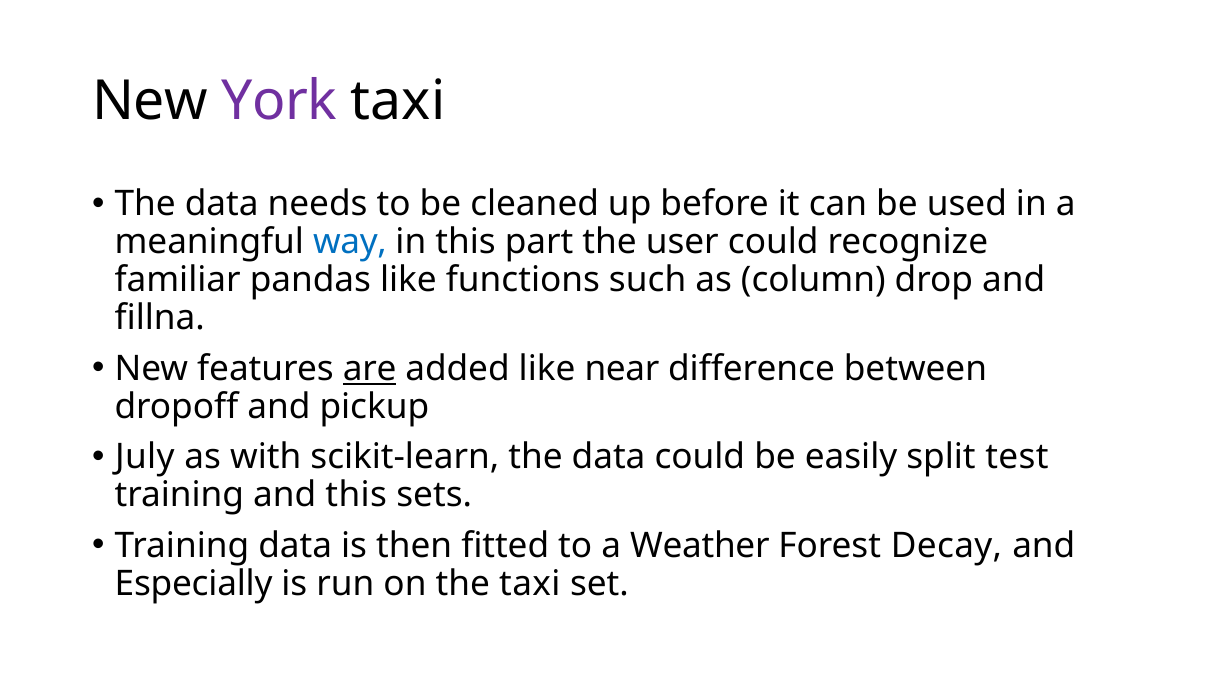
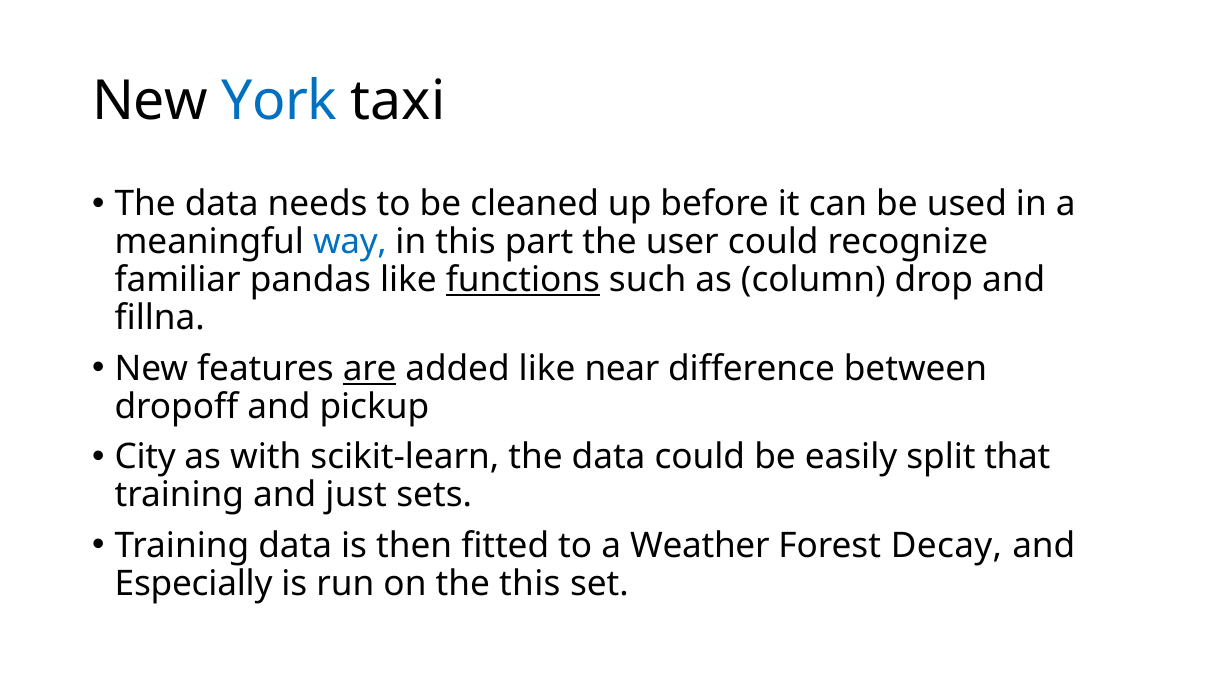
York colour: purple -> blue
functions underline: none -> present
July: July -> City
test: test -> that
and this: this -> just
the taxi: taxi -> this
